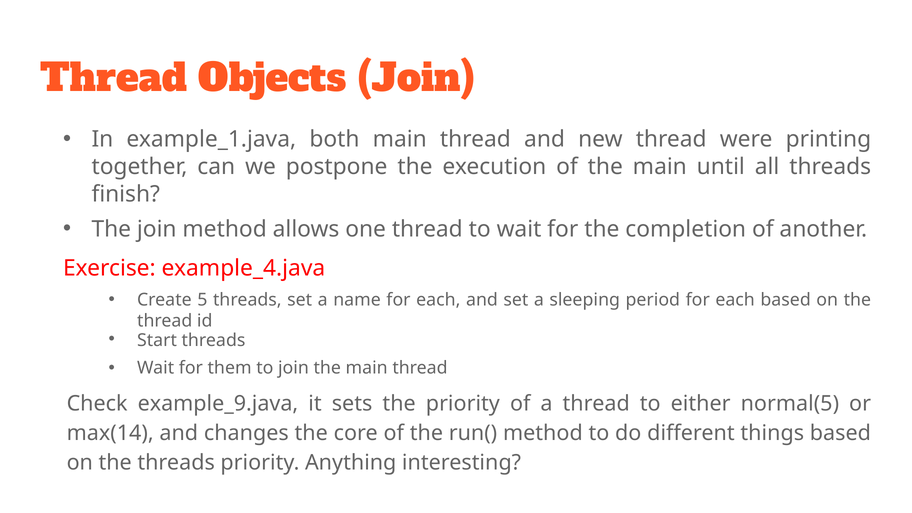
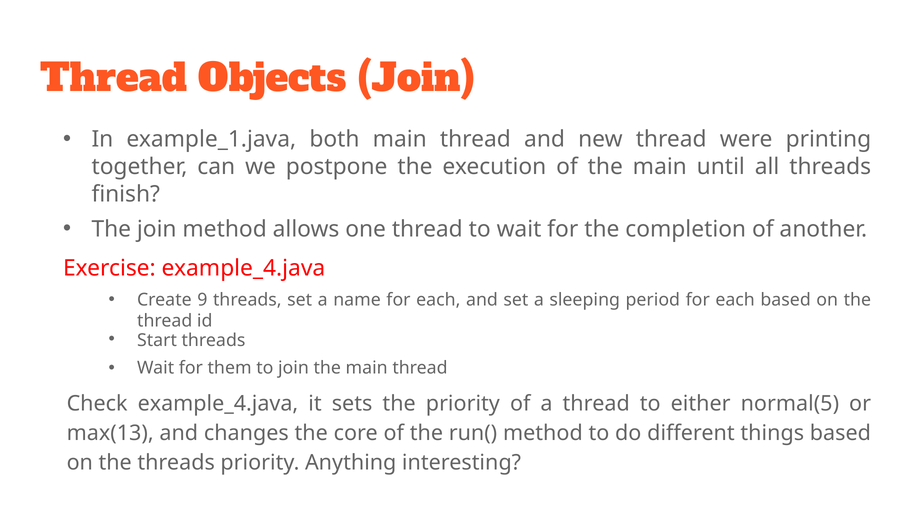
5: 5 -> 9
Check example_9.java: example_9.java -> example_4.java
max(14: max(14 -> max(13
